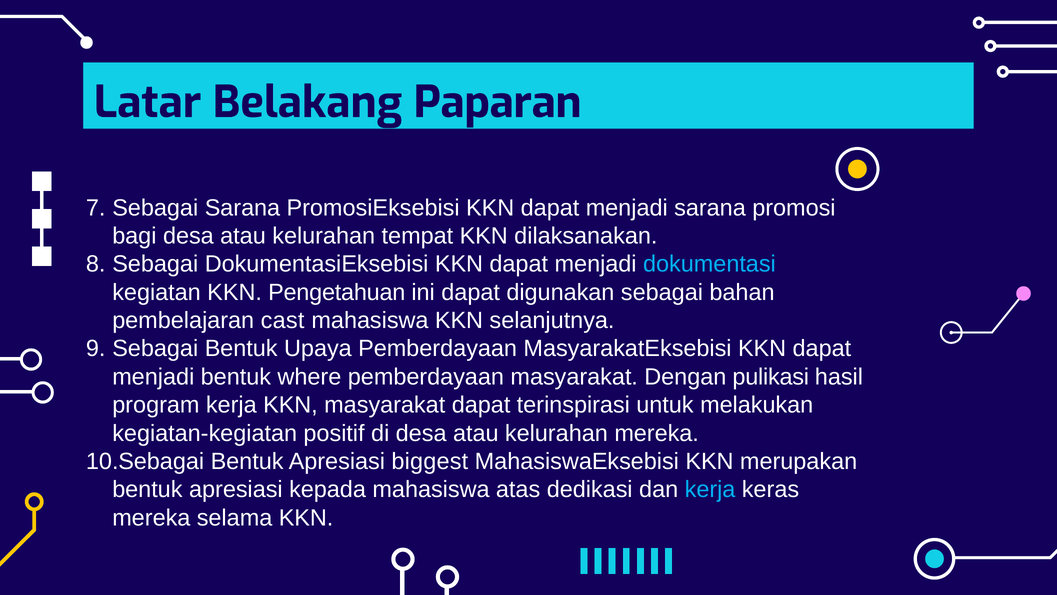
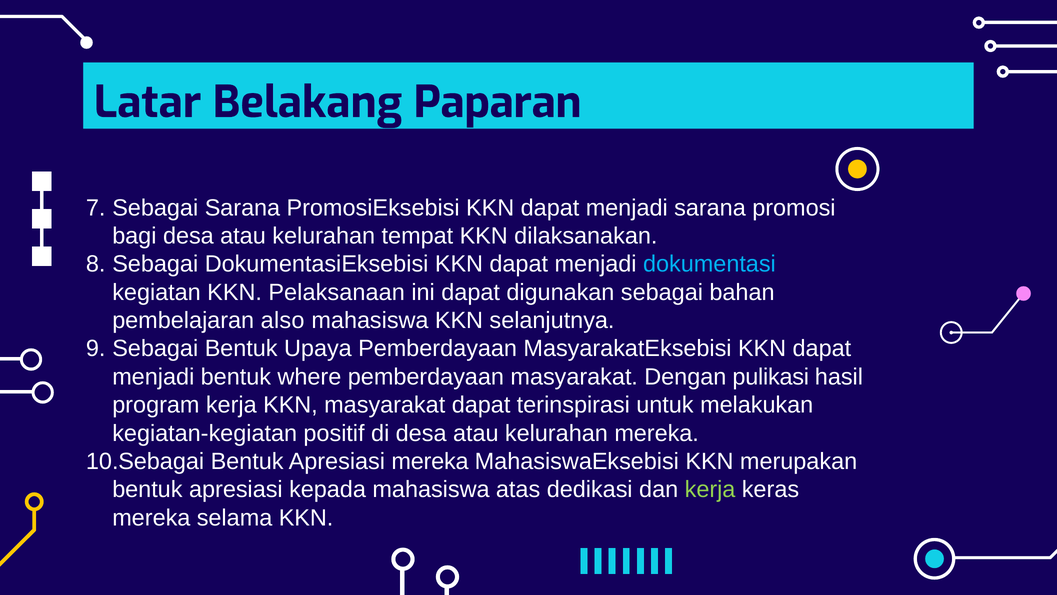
Pengetahuan: Pengetahuan -> Pelaksanaan
cast: cast -> also
Apresiasi biggest: biggest -> mereka
kerja at (710, 489) colour: light blue -> light green
